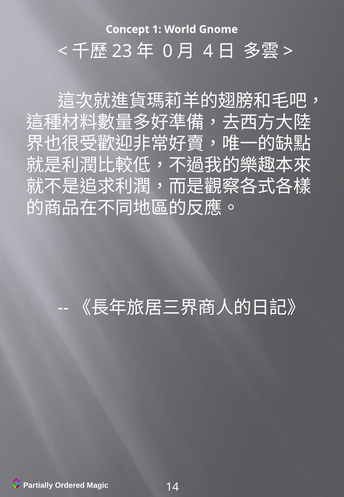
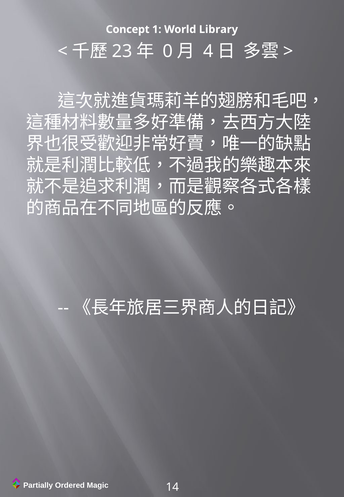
Gnome: Gnome -> Library
